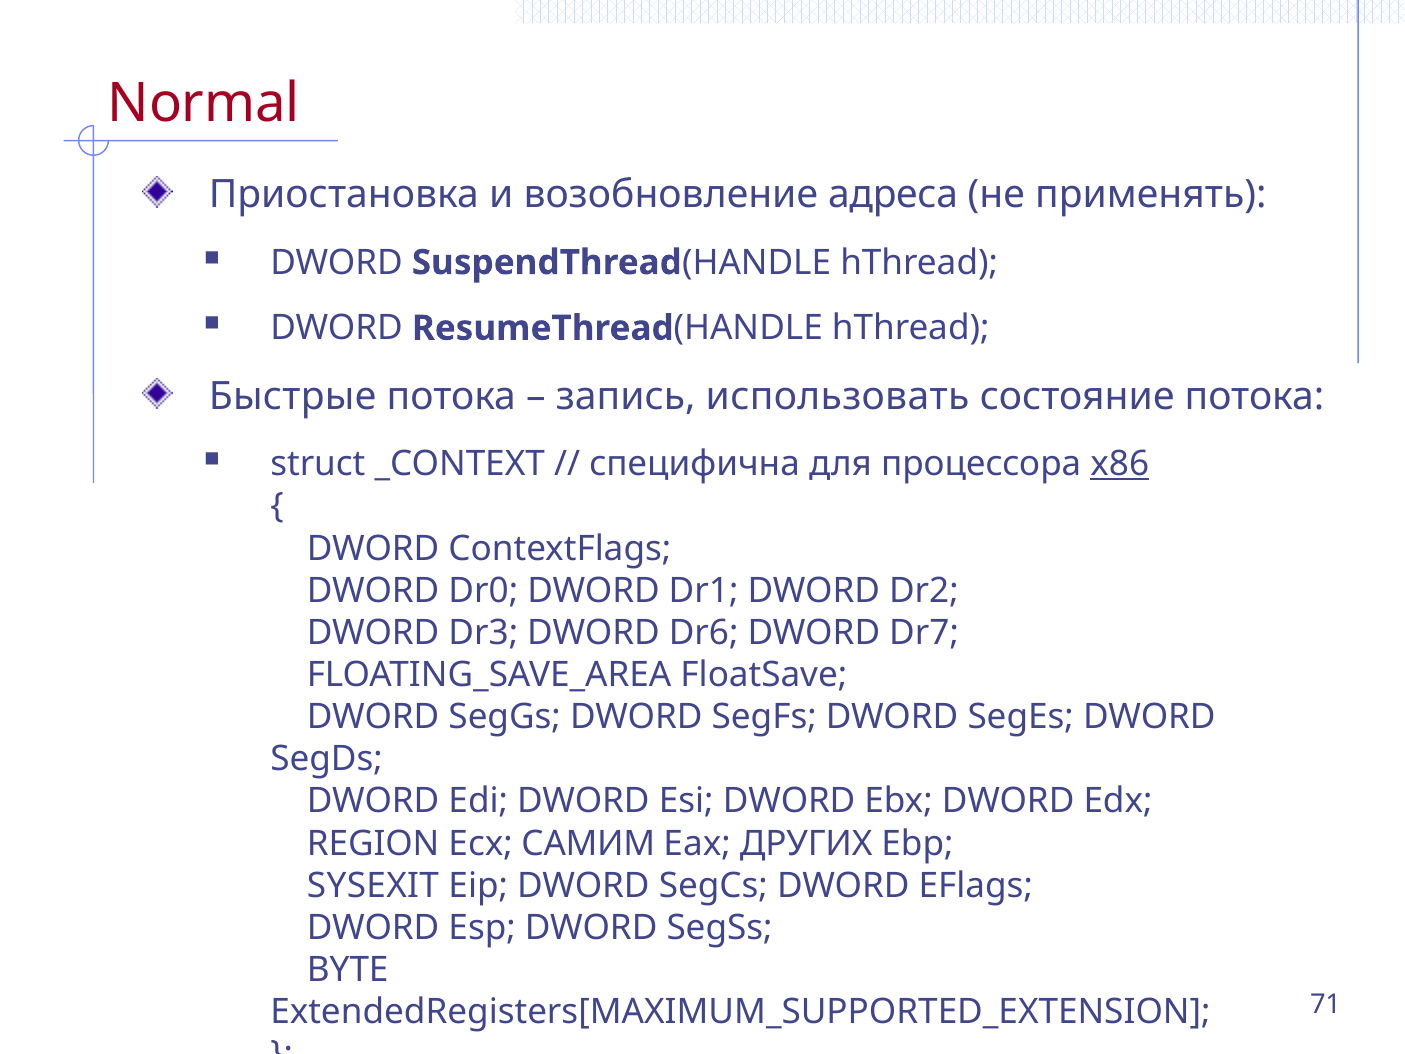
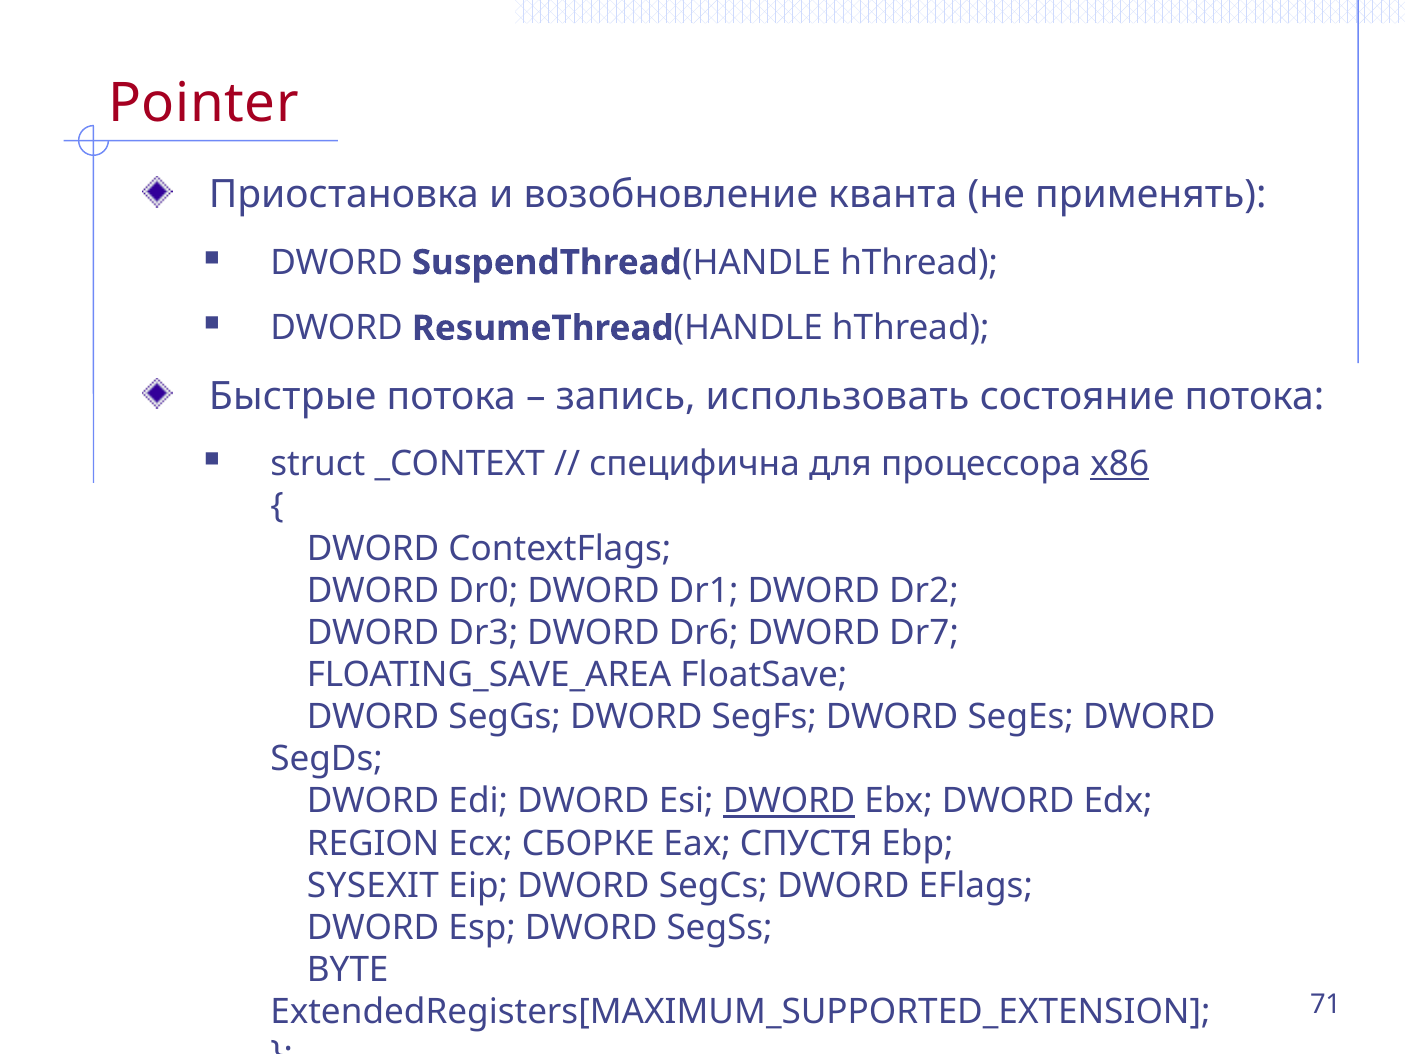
Normal: Normal -> Pointer
адреса: адреса -> кванта
DWORD at (789, 801) underline: none -> present
САМИМ: САМИМ -> СБОРКЕ
ДРУГИХ: ДРУГИХ -> СПУСТЯ
